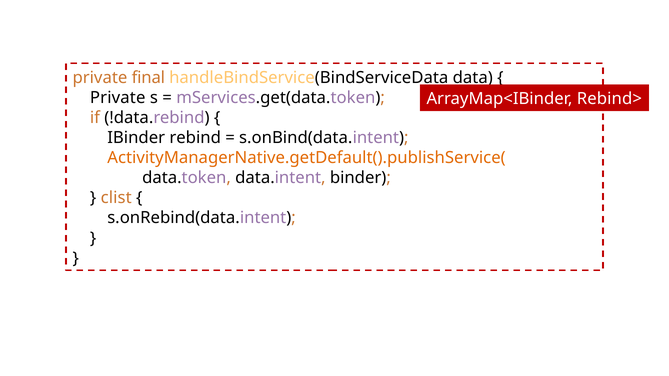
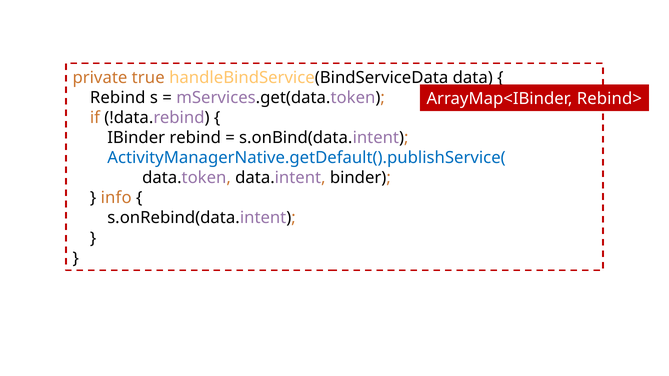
final: final -> true
Private at (118, 98): Private -> Rebind
ActivityManagerNative.getDefault().publishService( colour: orange -> blue
clist: clist -> info
